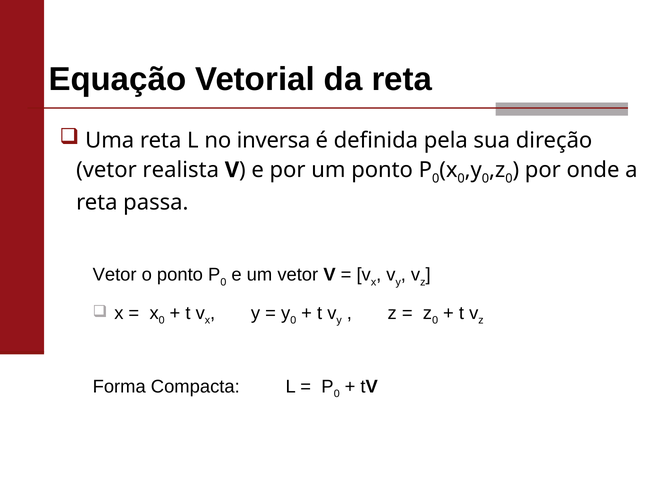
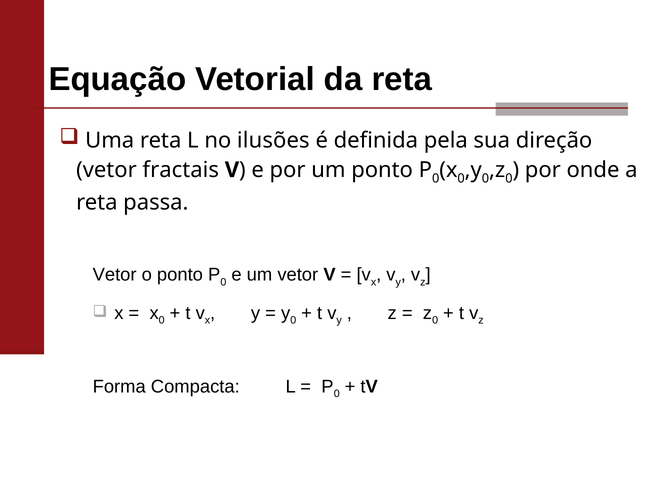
inversa: inversa -> ilusões
realista: realista -> fractais
